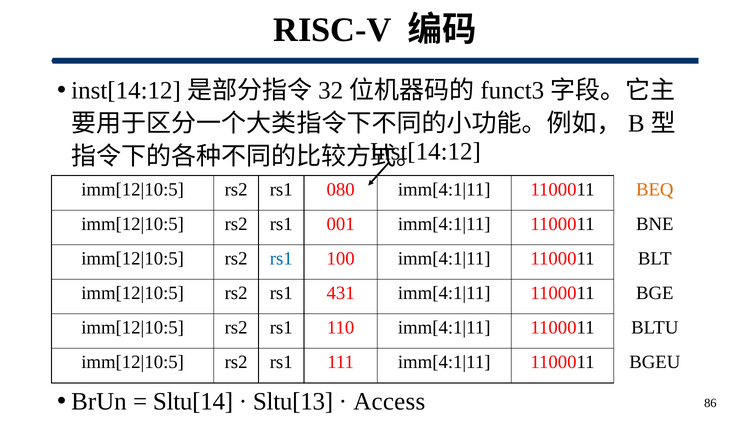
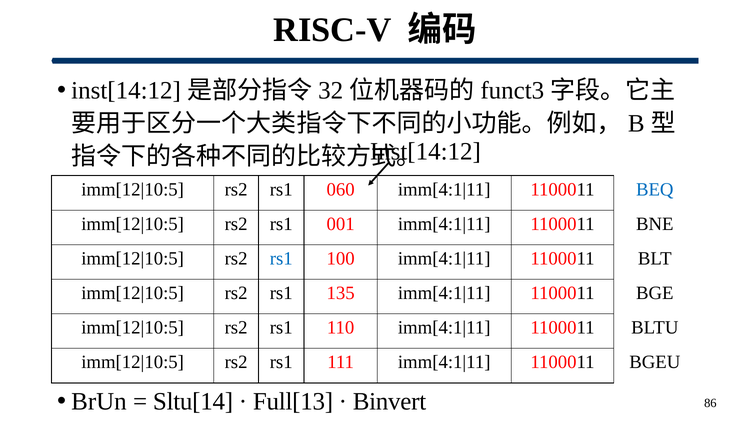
080: 080 -> 060
BEQ colour: orange -> blue
431: 431 -> 135
Sltu[13: Sltu[13 -> Full[13
Access: Access -> Binvert
